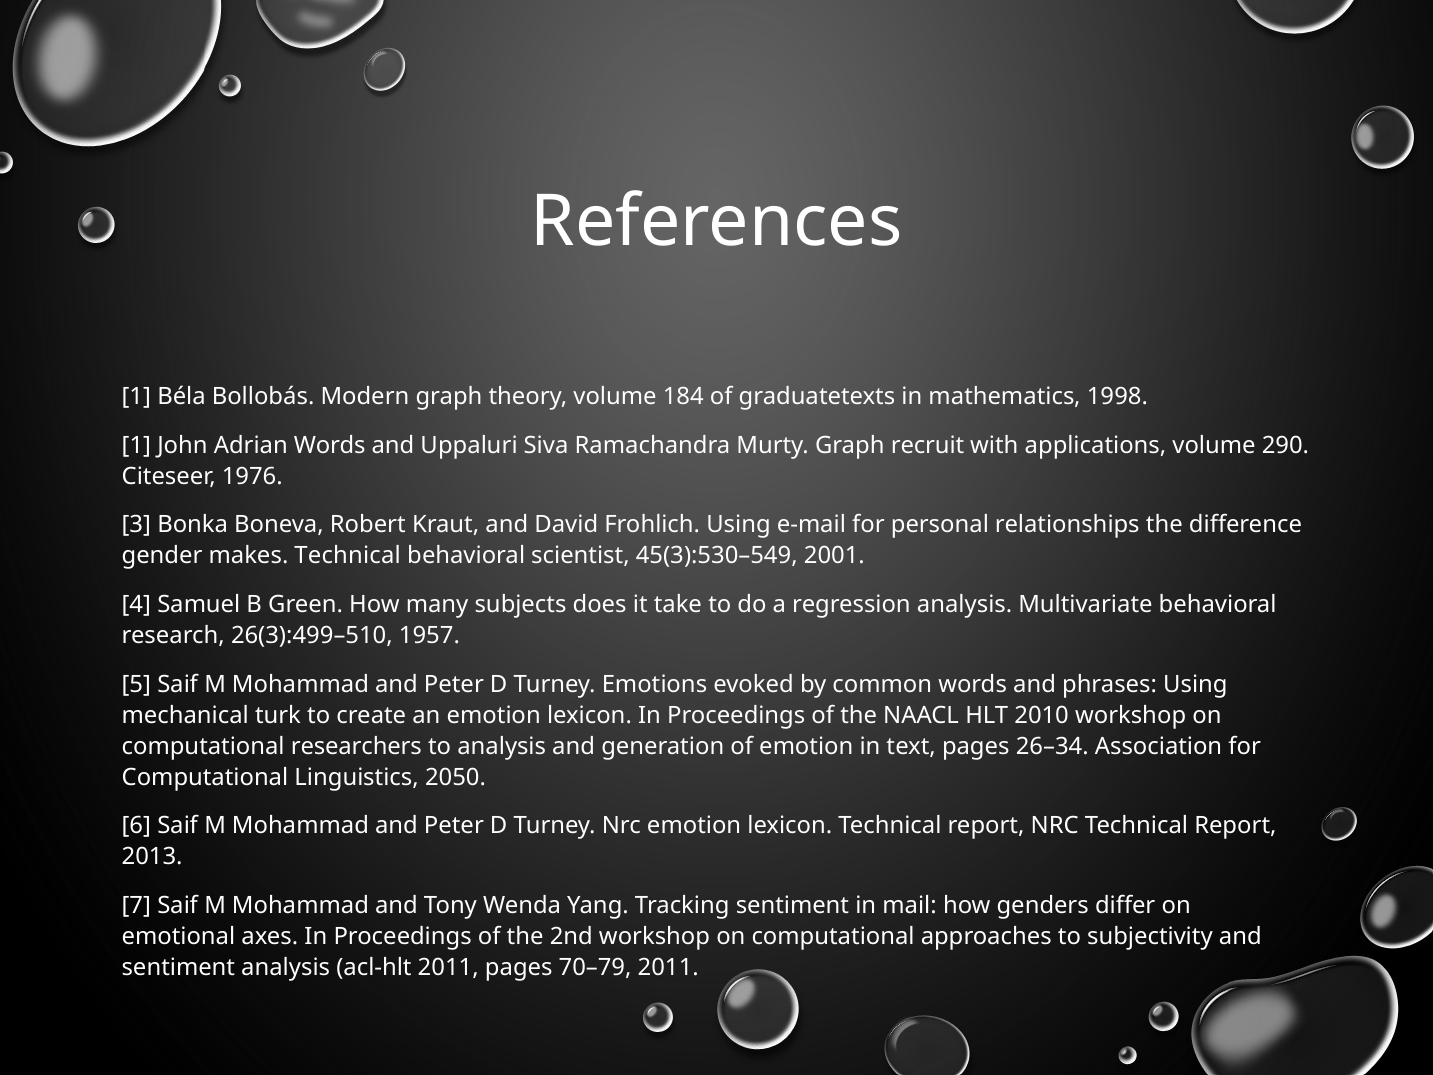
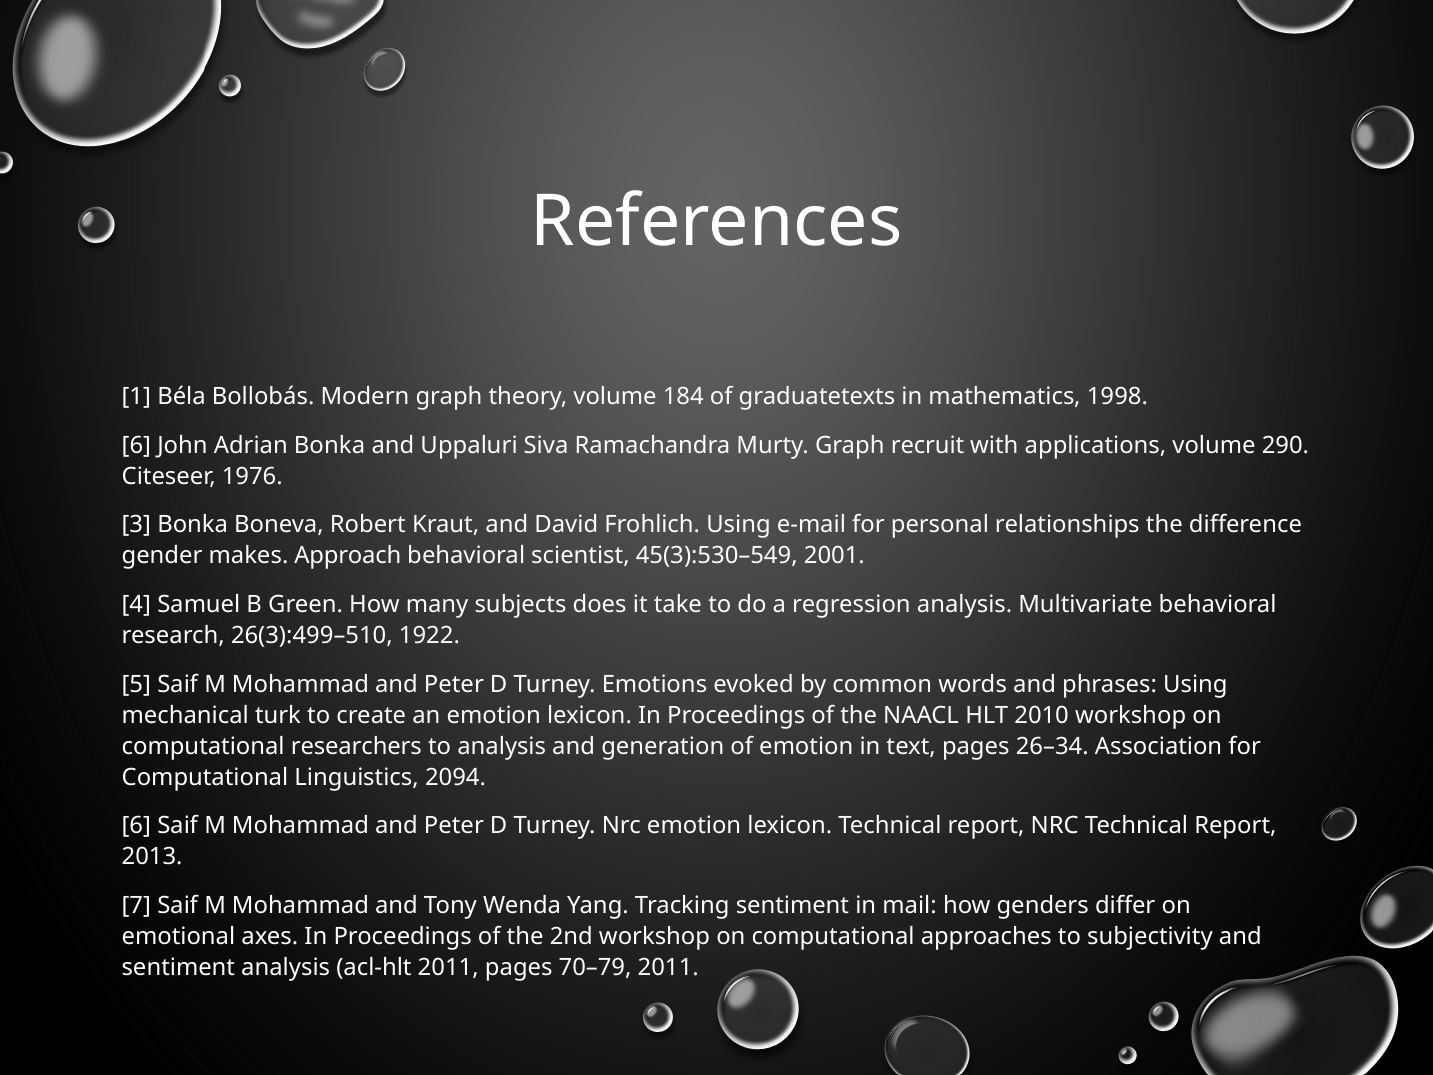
1 at (136, 445): 1 -> 6
Adrian Words: Words -> Bonka
makes Technical: Technical -> Approach
1957: 1957 -> 1922
2050: 2050 -> 2094
